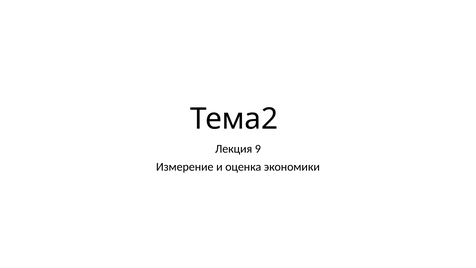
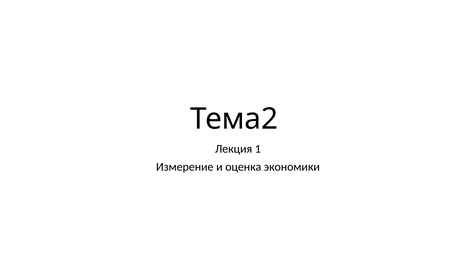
9: 9 -> 1
